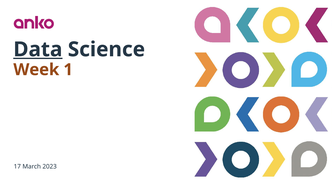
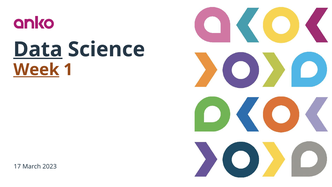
Week underline: none -> present
